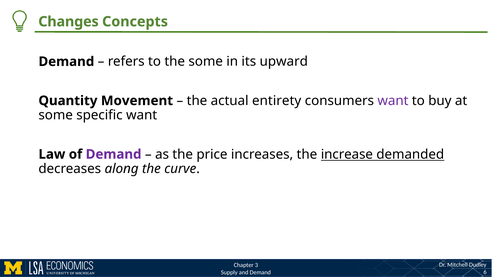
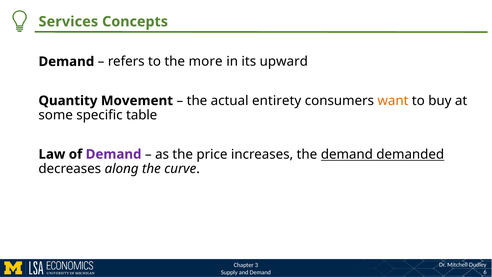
Changes: Changes -> Services
the some: some -> more
want at (393, 101) colour: purple -> orange
specific want: want -> table
the increase: increase -> demand
